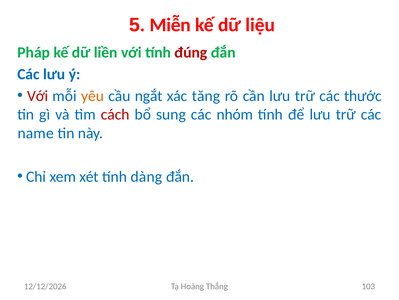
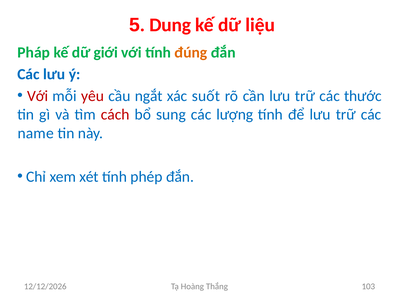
Miễn: Miễn -> Dung
liền: liền -> giới
đúng colour: red -> orange
yêu colour: orange -> red
tăng: tăng -> suốt
nhóm: nhóm -> lượng
dàng: dàng -> phép
